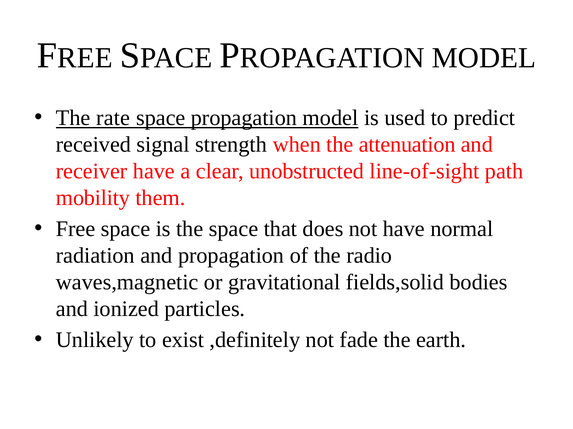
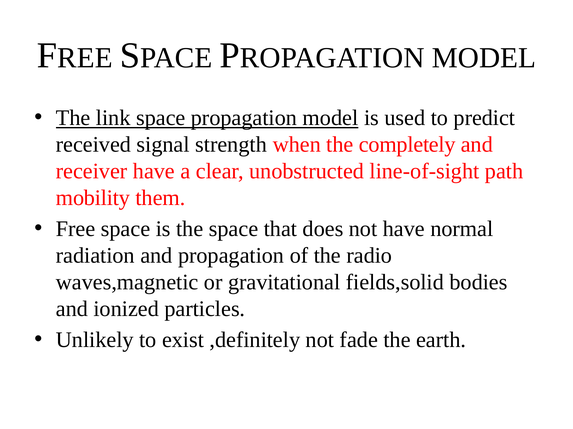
rate: rate -> link
attenuation: attenuation -> completely
